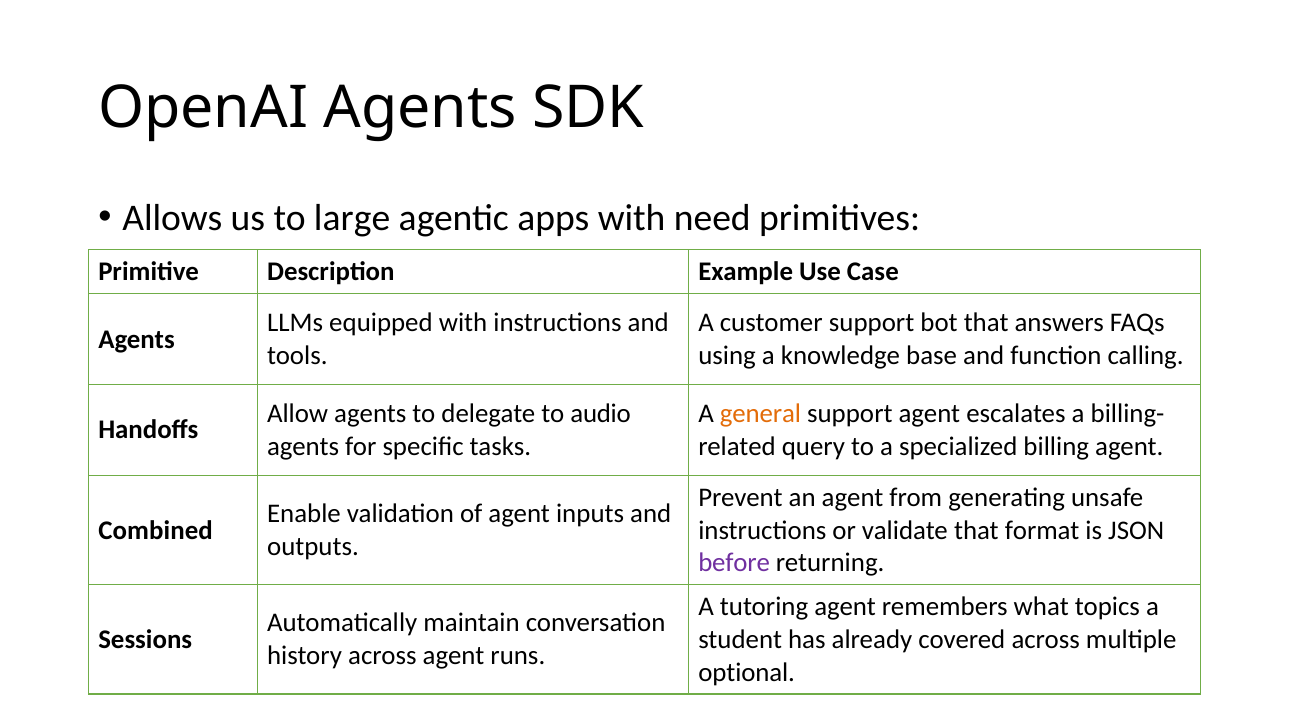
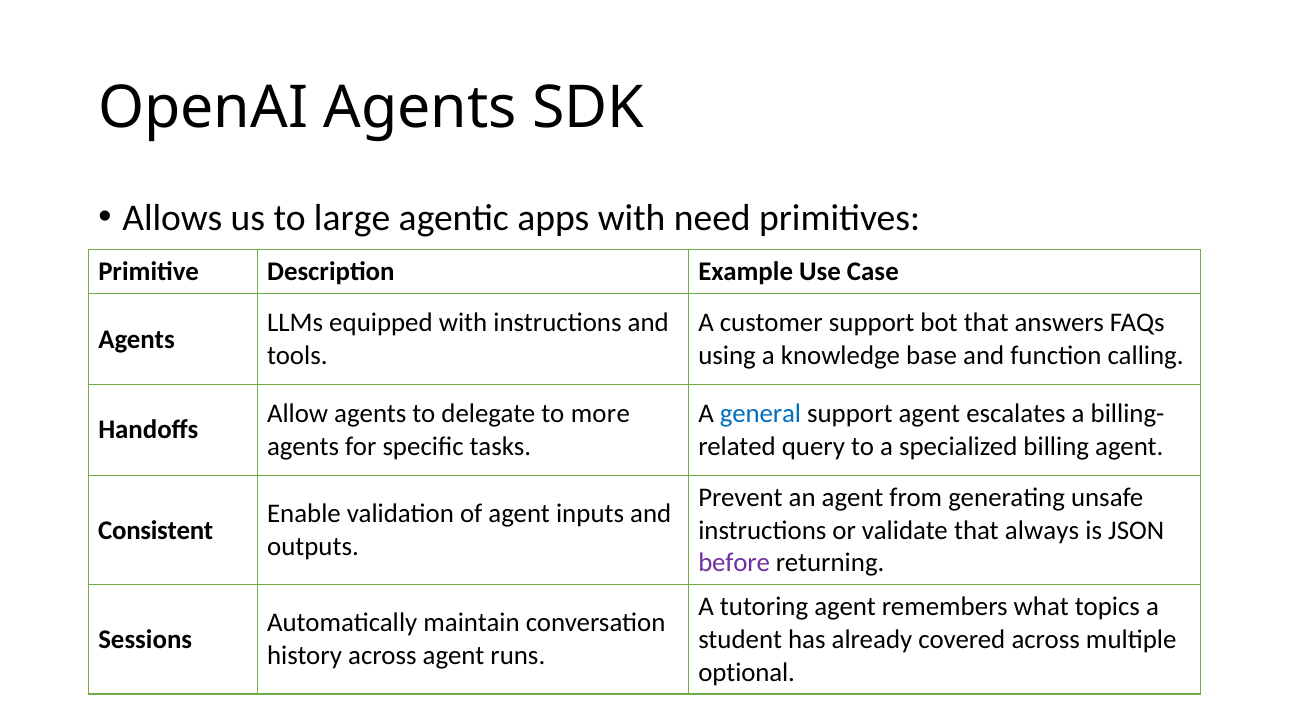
audio: audio -> more
general colour: orange -> blue
Combined: Combined -> Consistent
format: format -> always
